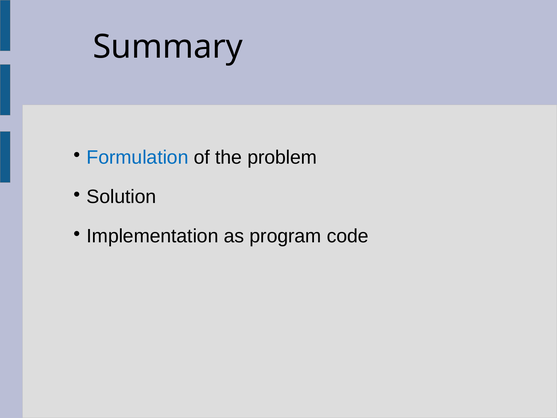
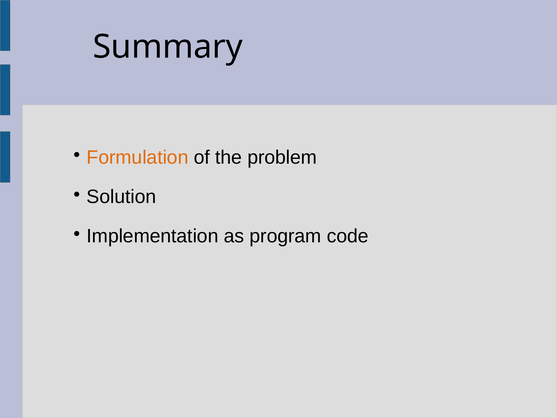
Formulation colour: blue -> orange
